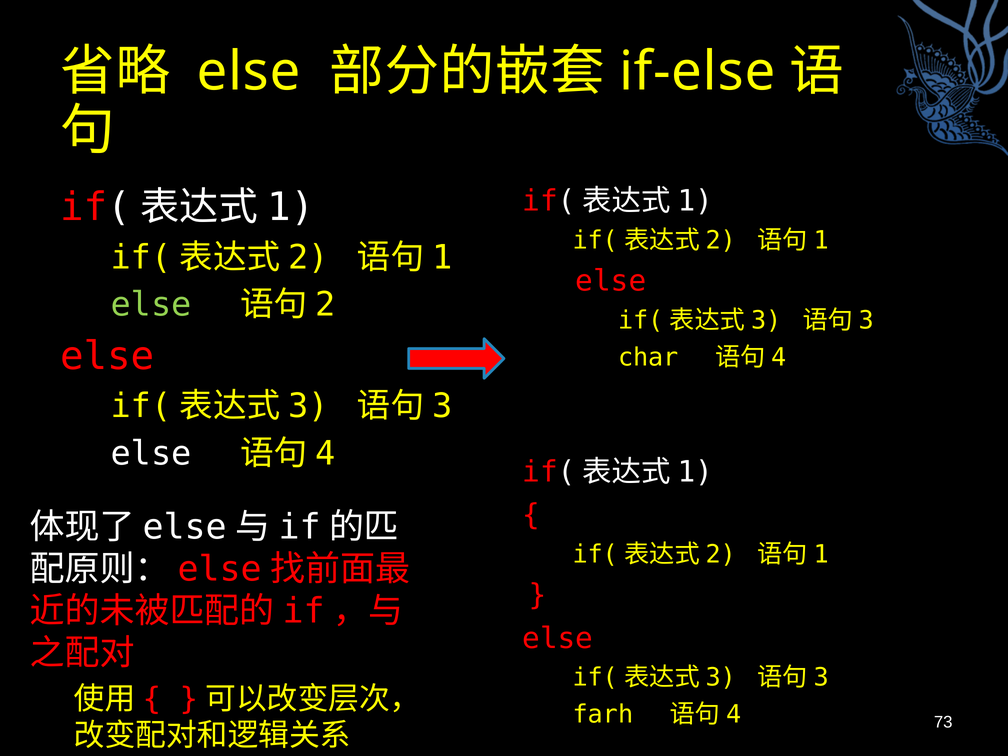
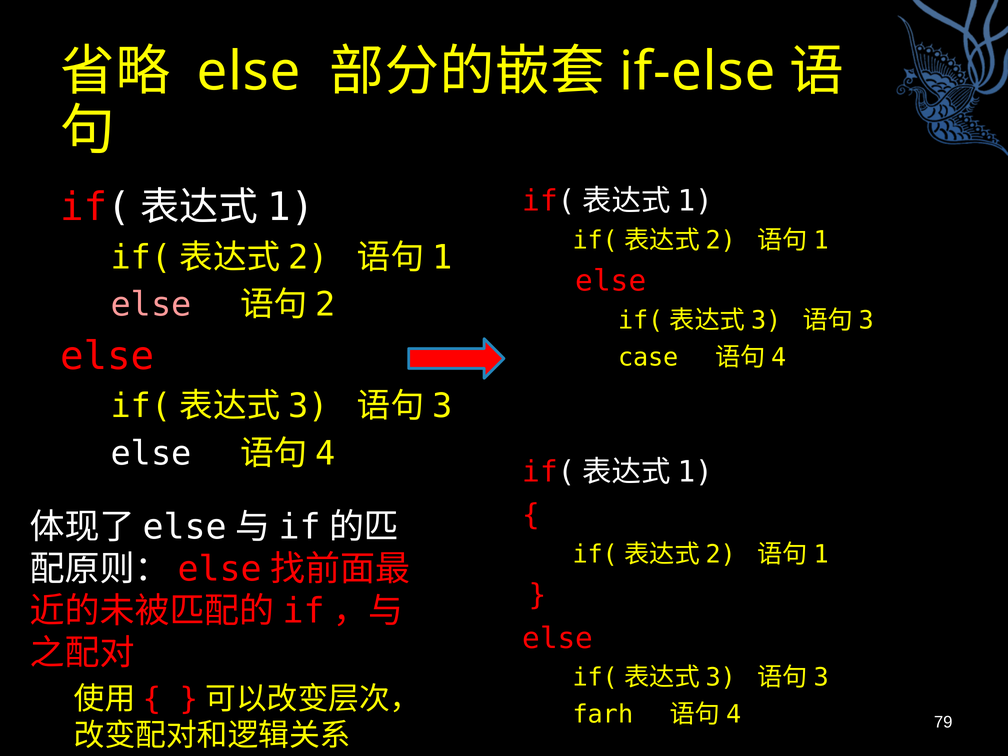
else at (151, 305) colour: light green -> pink
char: char -> case
73: 73 -> 79
